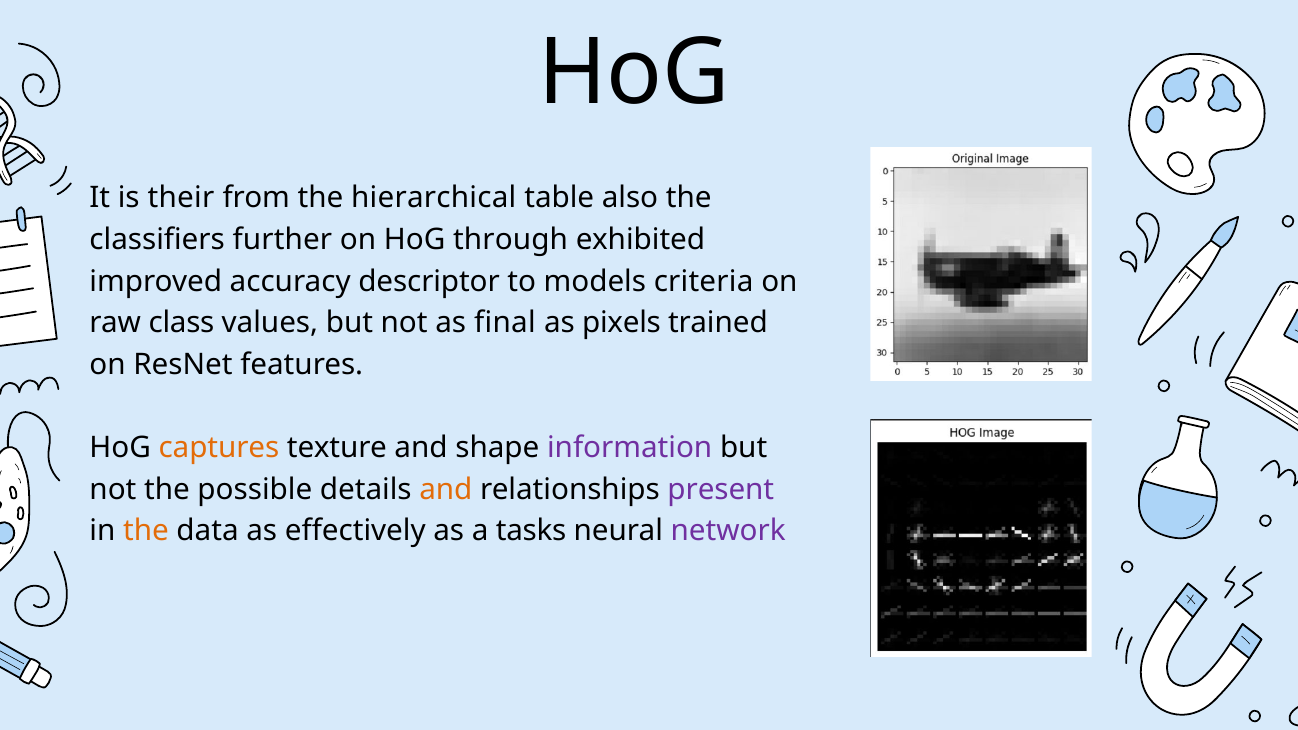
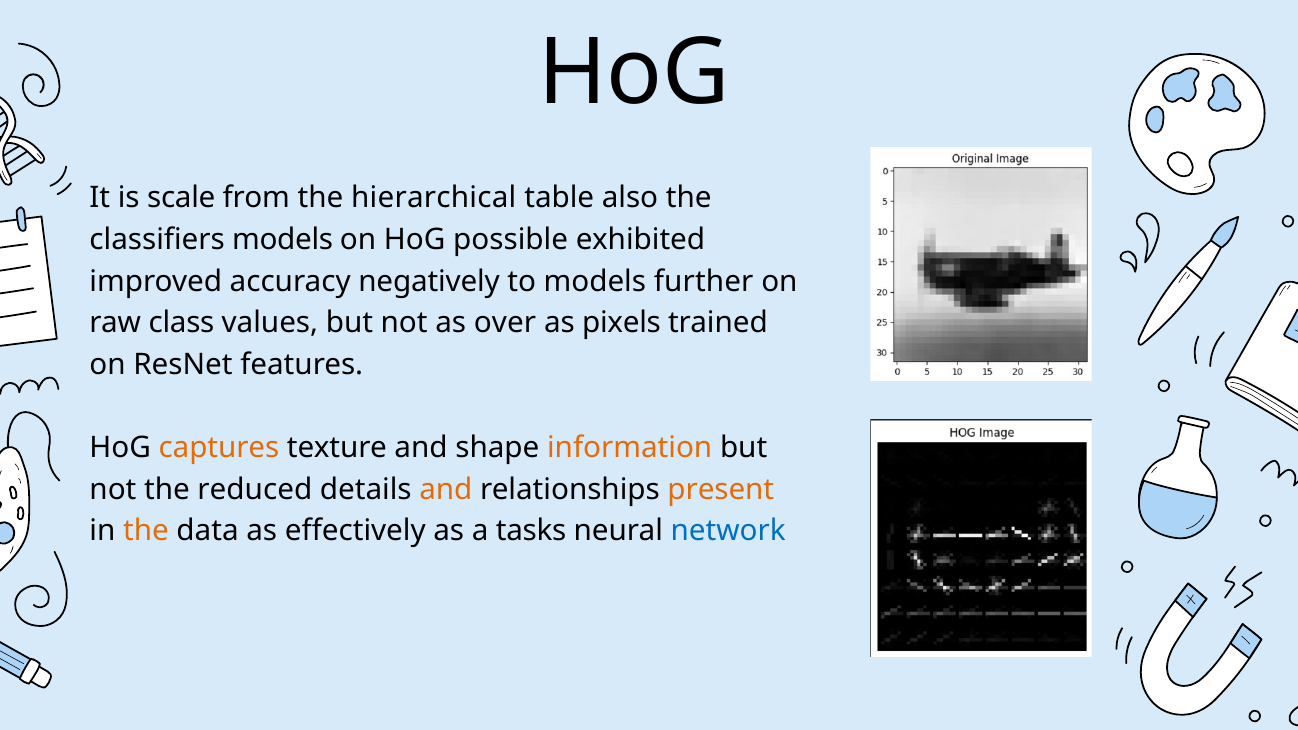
their: their -> scale
classifiers further: further -> models
through: through -> possible
descriptor: descriptor -> negatively
criteria: criteria -> further
final: final -> over
information colour: purple -> orange
possible: possible -> reduced
present colour: purple -> orange
network colour: purple -> blue
